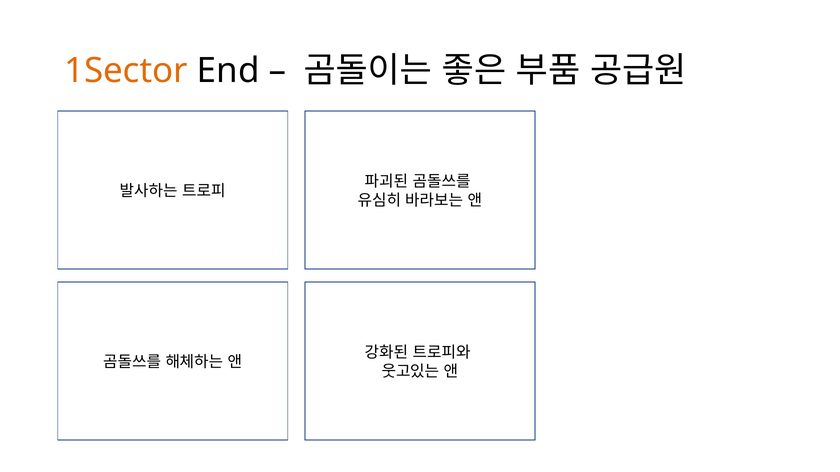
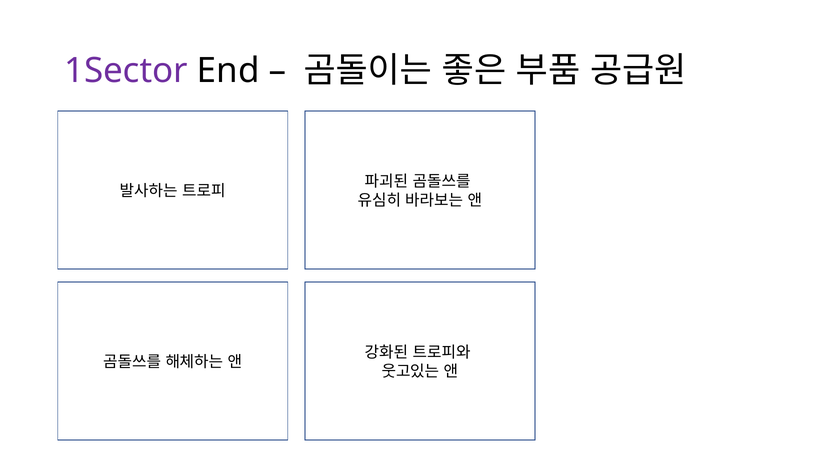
1Sector colour: orange -> purple
